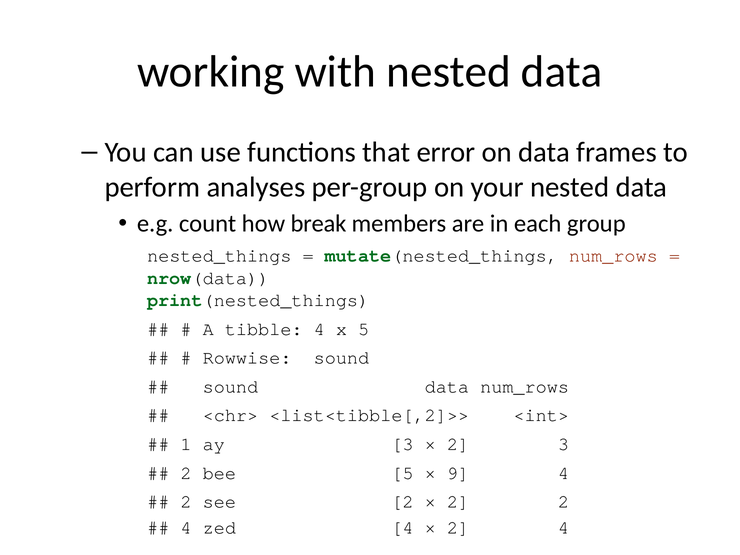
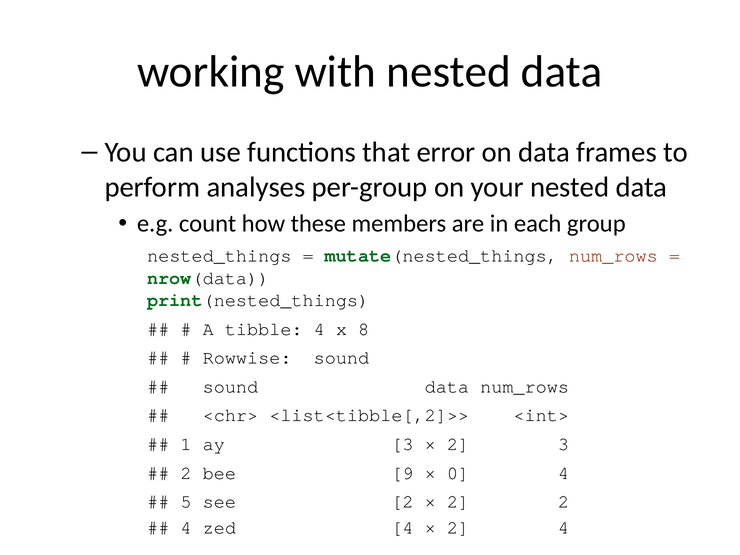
break: break -> these
x 5: 5 -> 8
bee 5: 5 -> 9
9: 9 -> 0
2 at (186, 502): 2 -> 5
